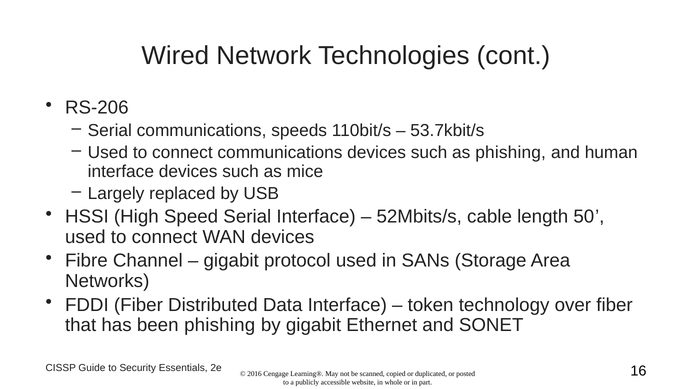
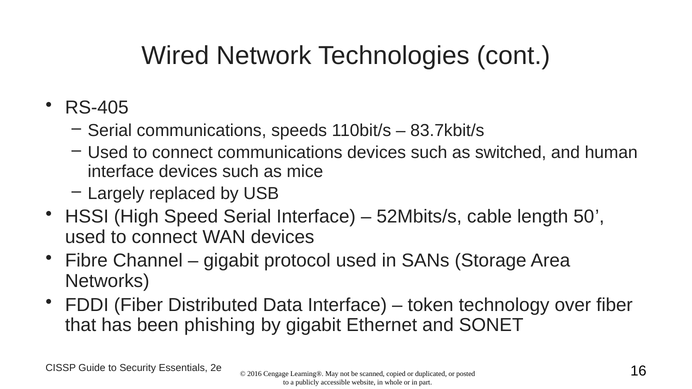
RS-206: RS-206 -> RS-405
53.7kbit/s: 53.7kbit/s -> 83.7kbit/s
as phishing: phishing -> switched
